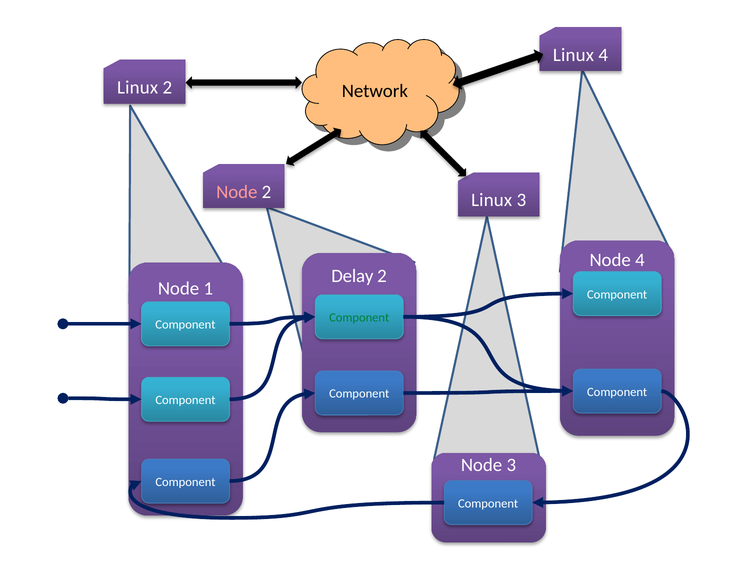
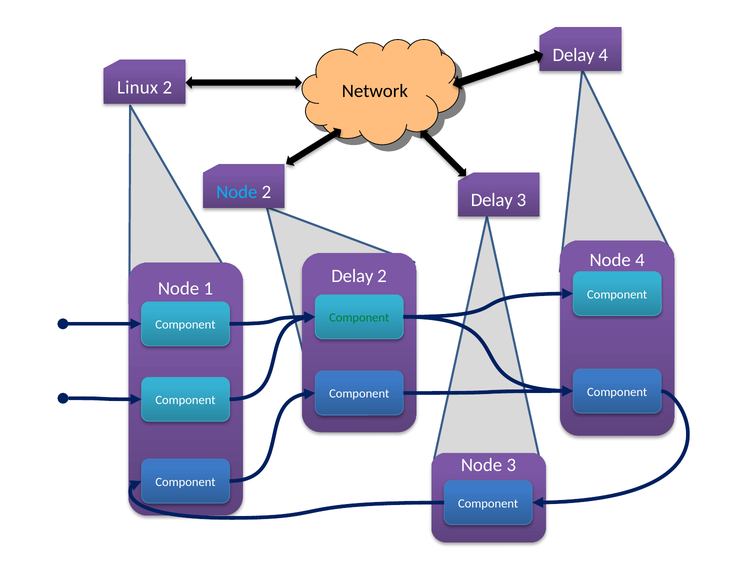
Linux at (573, 55): Linux -> Delay
Node at (237, 192) colour: pink -> light blue
2 Linux: Linux -> Delay
